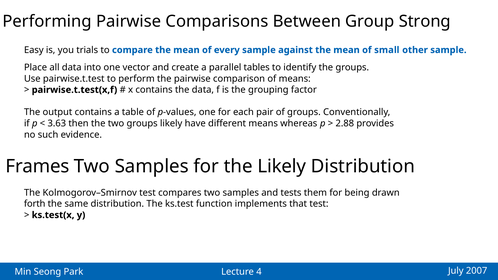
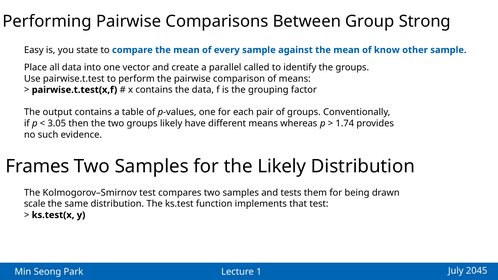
trials: trials -> state
small: small -> know
tables: tables -> called
3.63: 3.63 -> 3.05
2.88: 2.88 -> 1.74
forth: forth -> scale
4: 4 -> 1
2007: 2007 -> 2045
